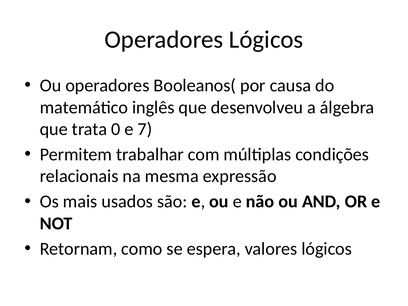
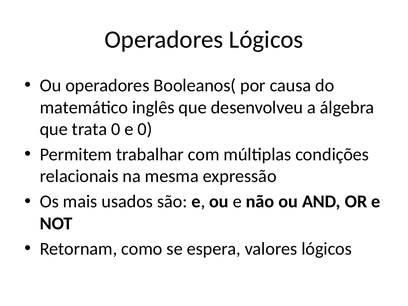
e 7: 7 -> 0
